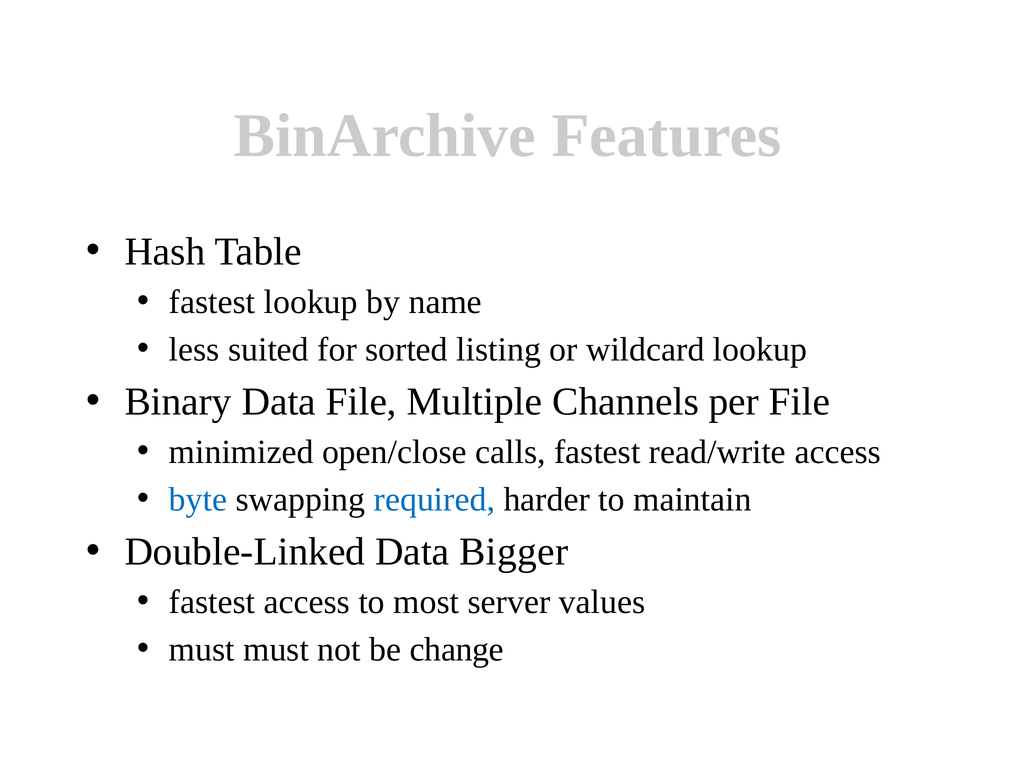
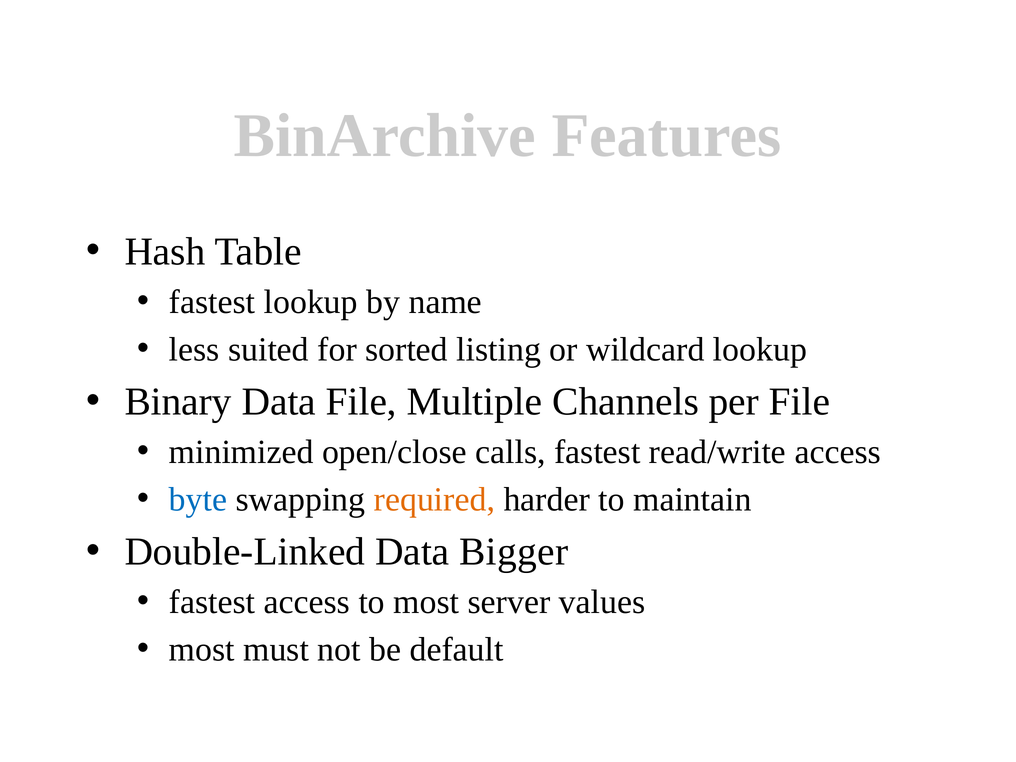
required colour: blue -> orange
must at (202, 649): must -> most
change: change -> default
